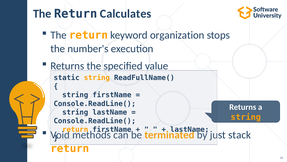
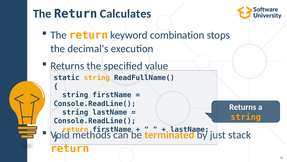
organization: organization -> combination
number's: number's -> decimal's
